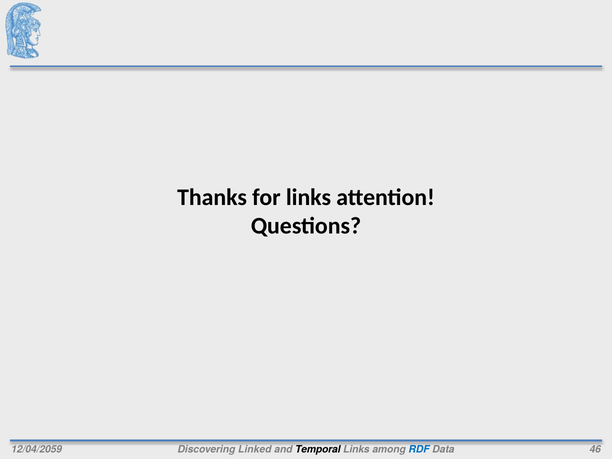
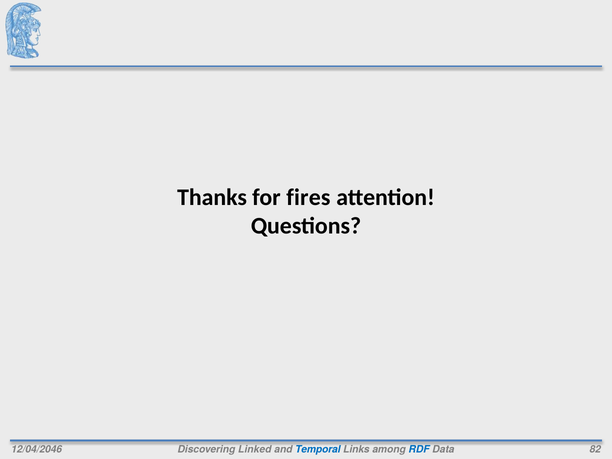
for links: links -> fires
12/04/2059: 12/04/2059 -> 12/04/2046
Temporal colour: black -> blue
46: 46 -> 82
